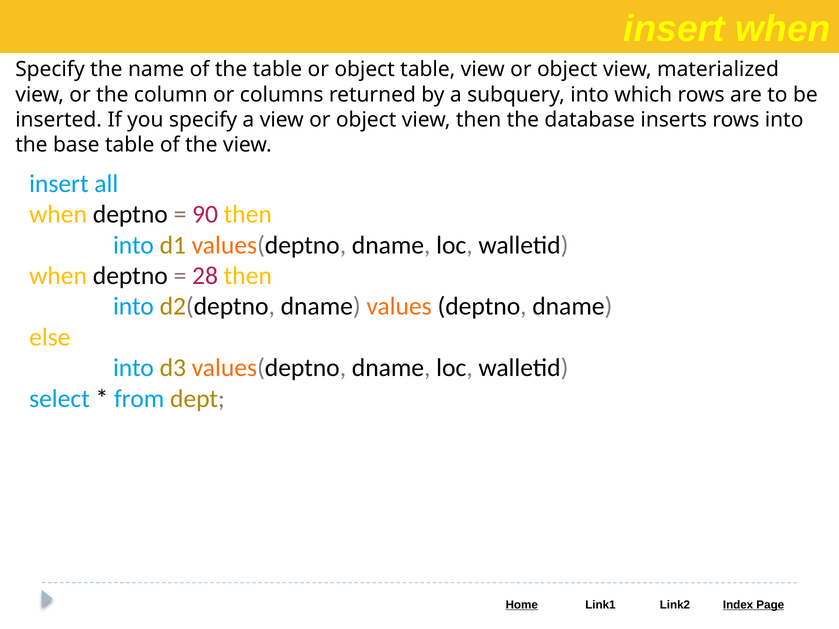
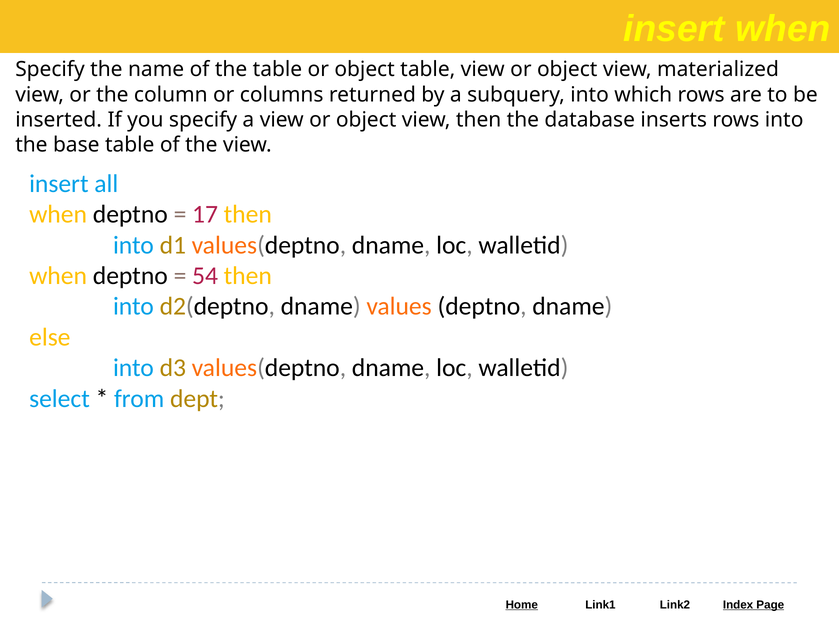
90: 90 -> 17
28: 28 -> 54
